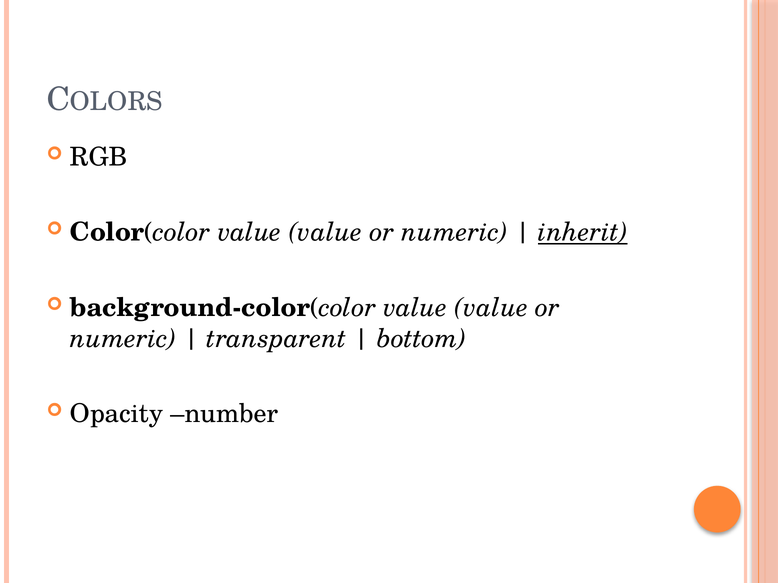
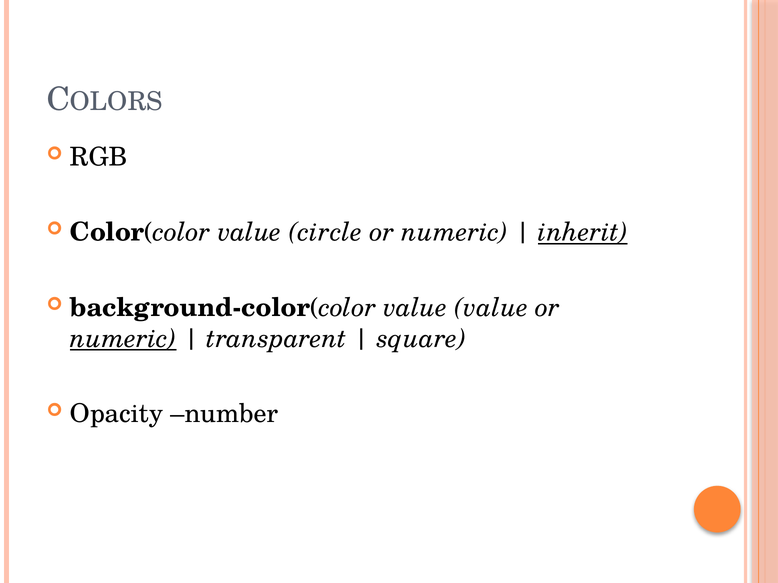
Color(color value value: value -> circle
numeric at (123, 339) underline: none -> present
bottom: bottom -> square
